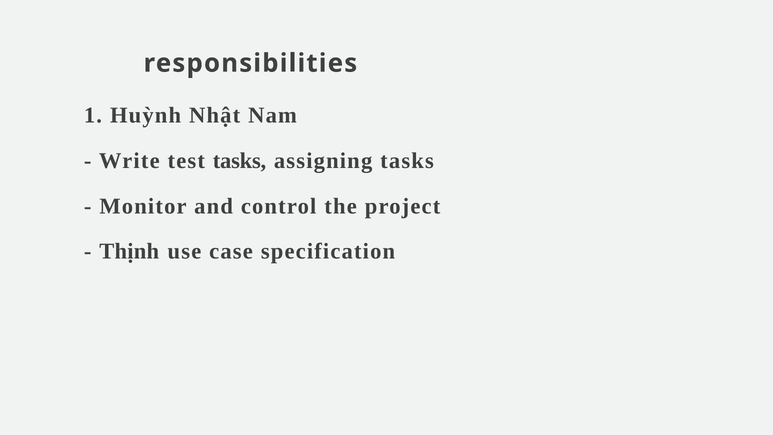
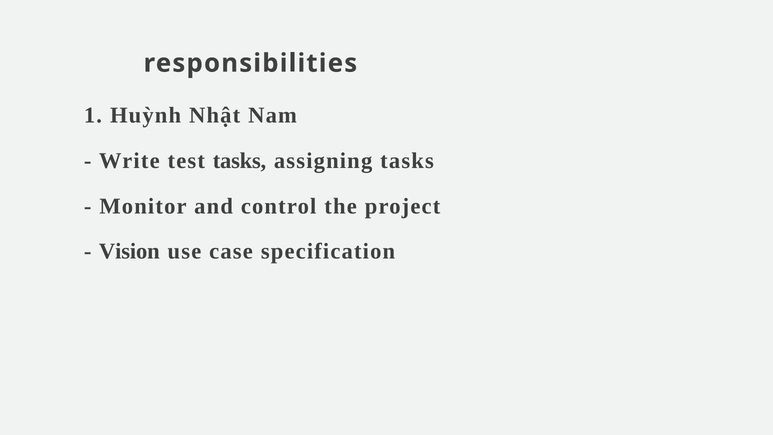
Thịnh: Thịnh -> Vision
